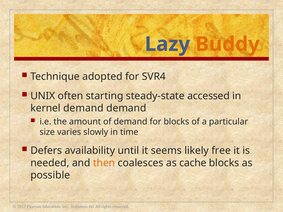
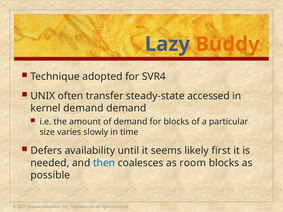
starting: starting -> transfer
free: free -> first
then colour: orange -> blue
cache: cache -> room
